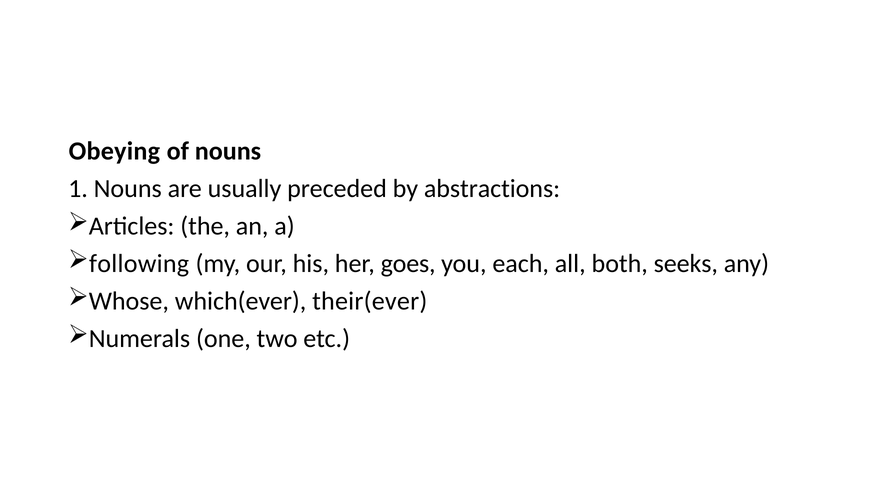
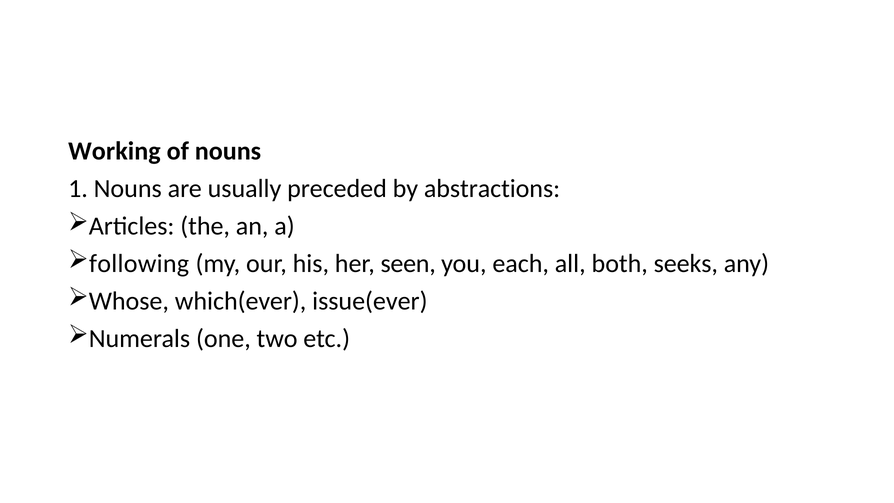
Obeying: Obeying -> Working
goes: goes -> seen
their(ever: their(ever -> issue(ever
